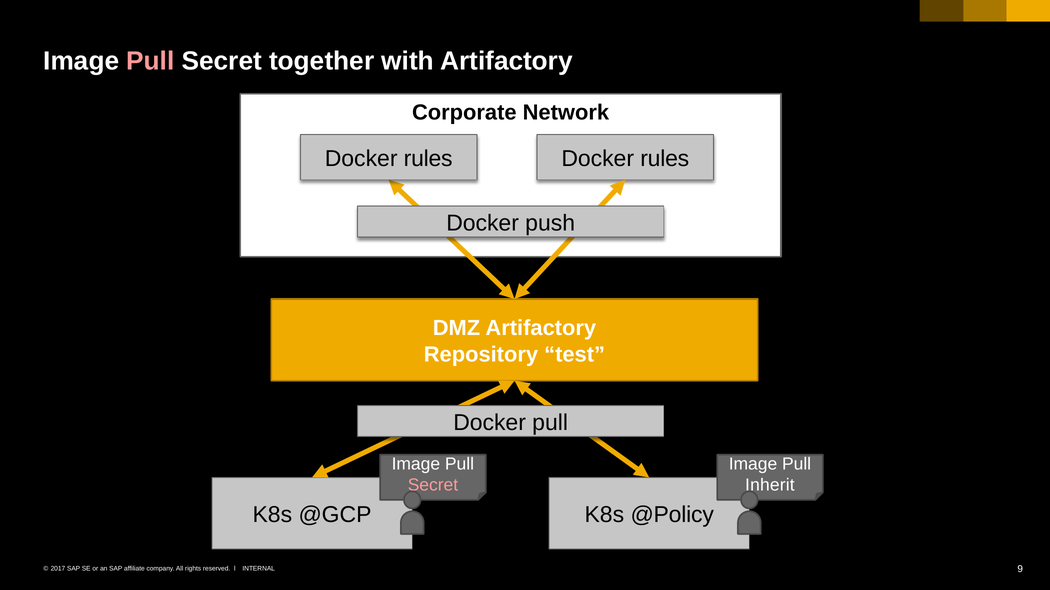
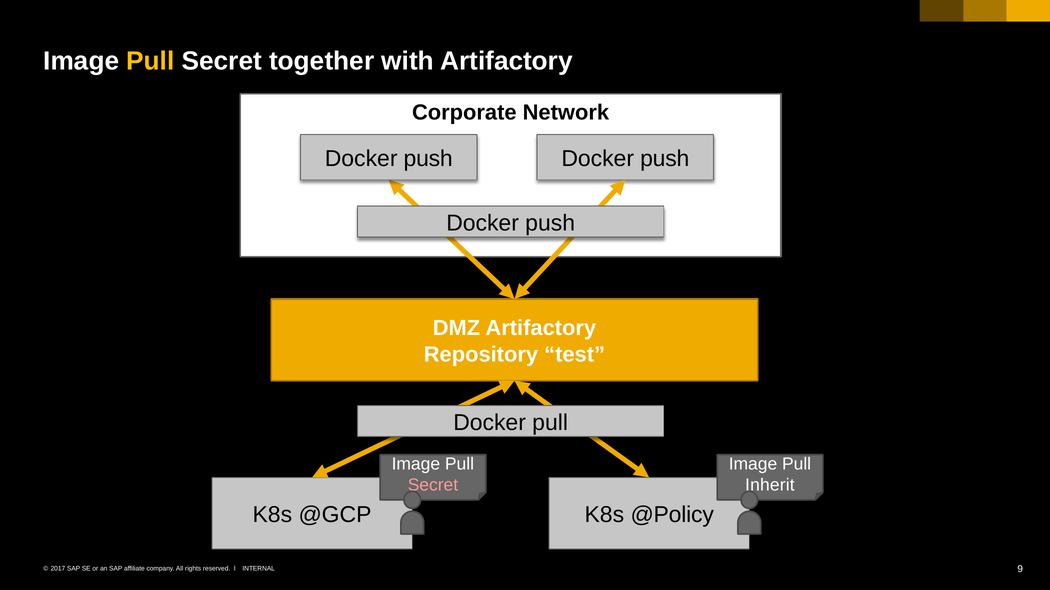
Pull at (150, 61) colour: pink -> yellow
rules at (428, 159): rules -> push
rules at (665, 159): rules -> push
